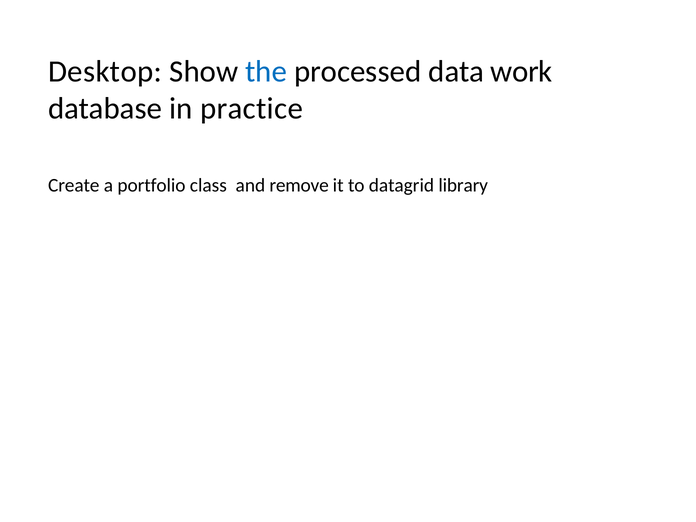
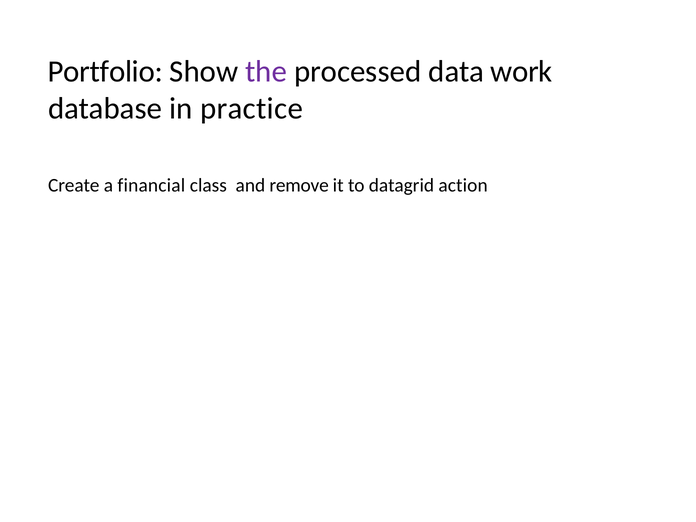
Desktop: Desktop -> Portfolio
the colour: blue -> purple
portfolio: portfolio -> financial
library: library -> action
